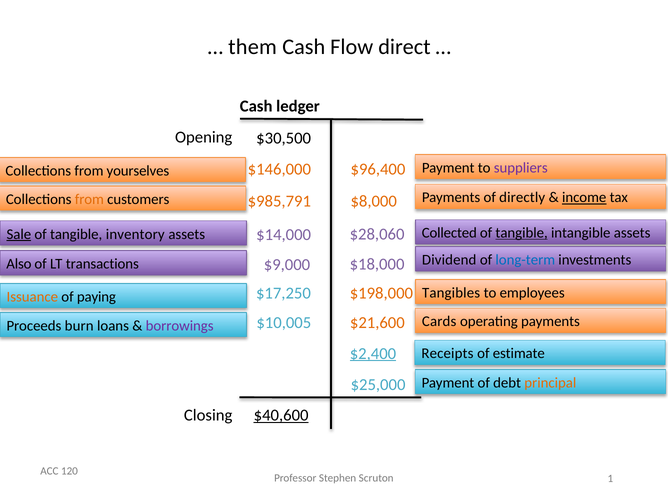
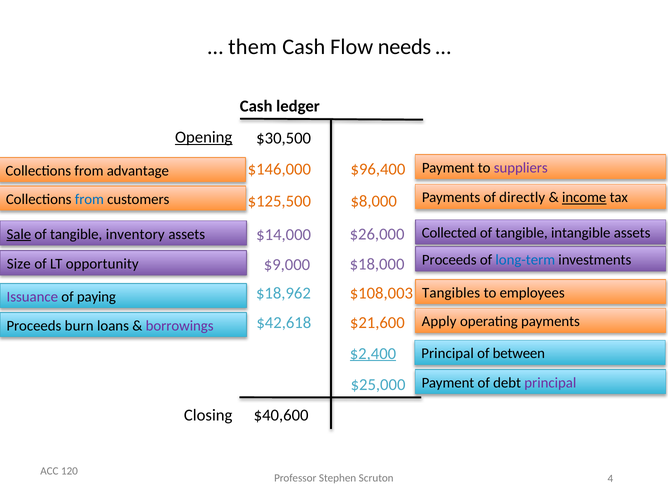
direct: direct -> needs
Opening underline: none -> present
yourselves: yourselves -> advantage
from at (89, 199) colour: orange -> blue
$985,791: $985,791 -> $125,500
tangible at (522, 233) underline: present -> none
$28,060: $28,060 -> $26,000
Dividend at (449, 260): Dividend -> Proceeds
Also: Also -> Size
transactions: transactions -> opportunity
$17,250: $17,250 -> $18,962
$198,000: $198,000 -> $108,003
Issuance colour: orange -> purple
Cards: Cards -> Apply
$10,005: $10,005 -> $42,618
Receipts at (447, 354): Receipts -> Principal
estimate: estimate -> between
principal at (550, 383) colour: orange -> purple
$40,600 underline: present -> none
1: 1 -> 4
